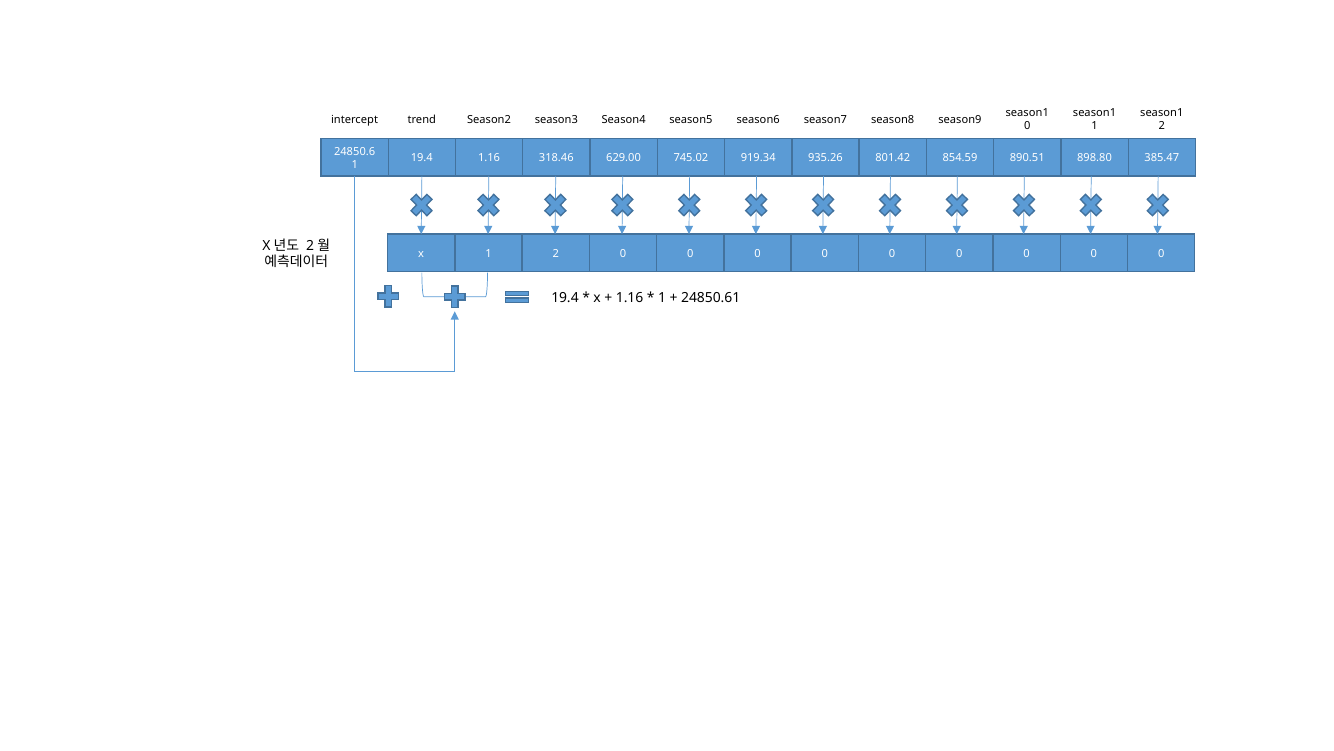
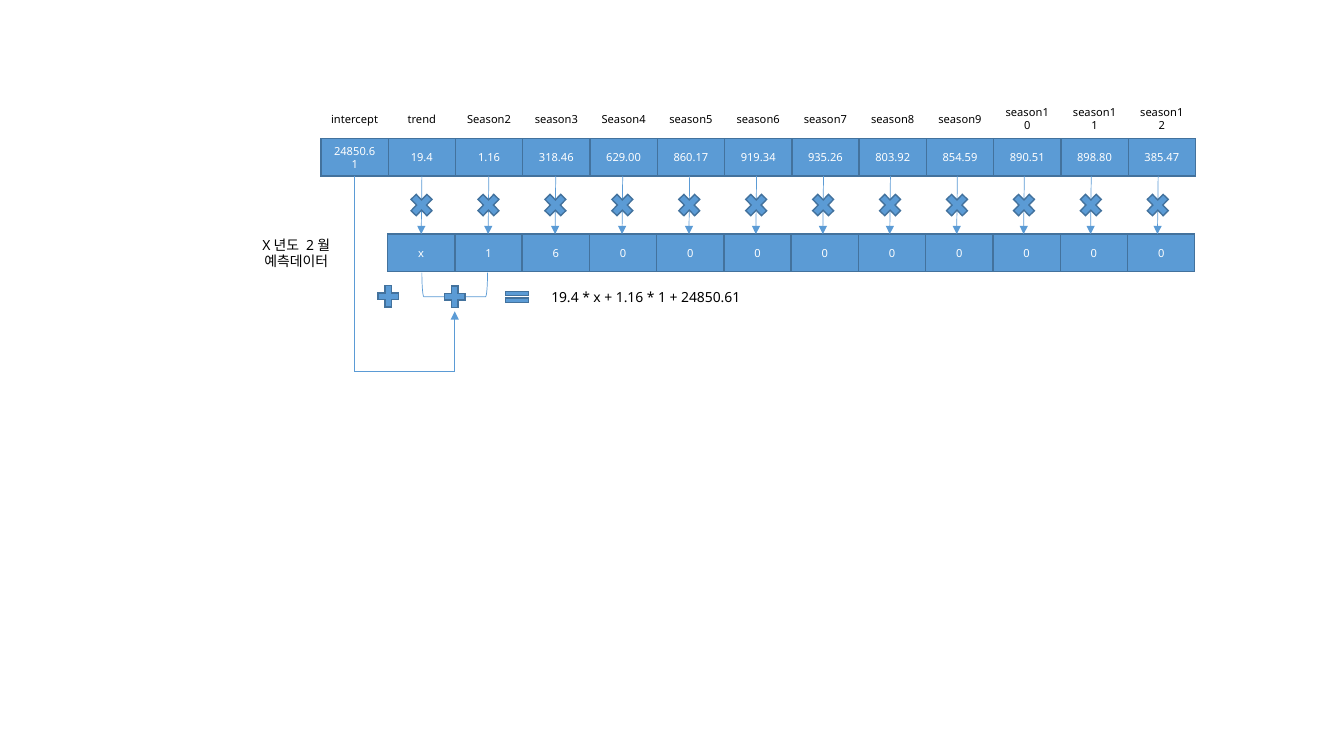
745.02: 745.02 -> 860.17
801.42: 801.42 -> 803.92
1 2: 2 -> 6
